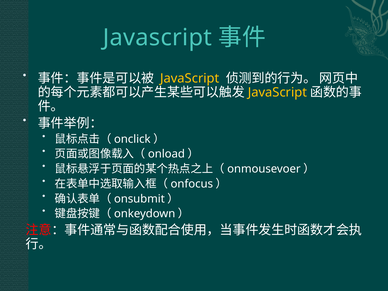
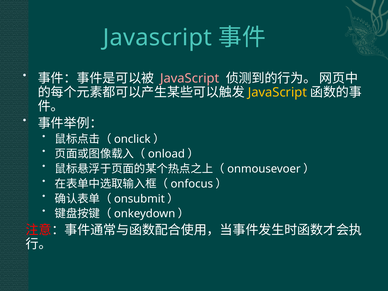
JavaScript at (190, 78) colour: yellow -> pink
